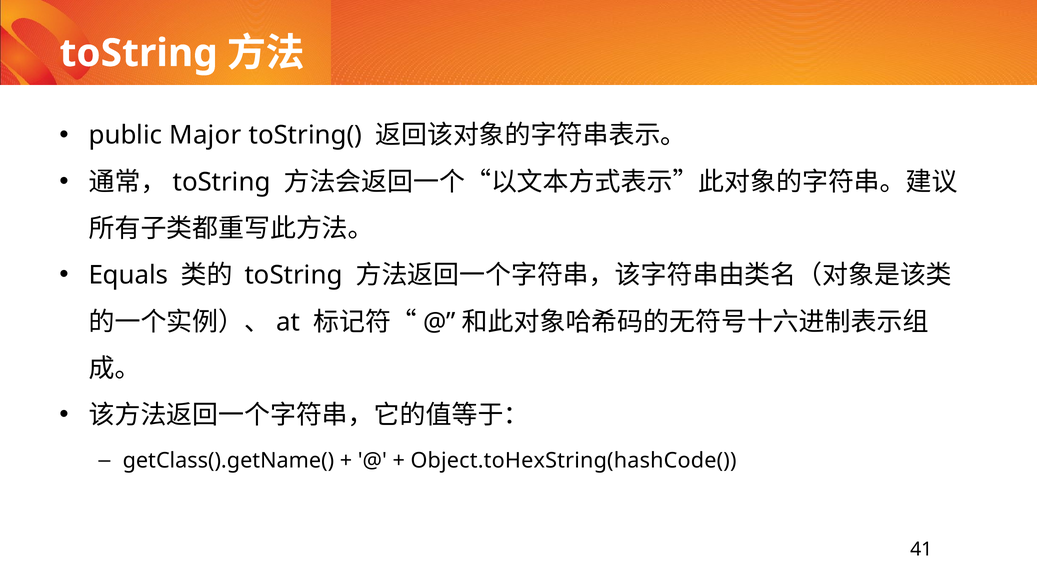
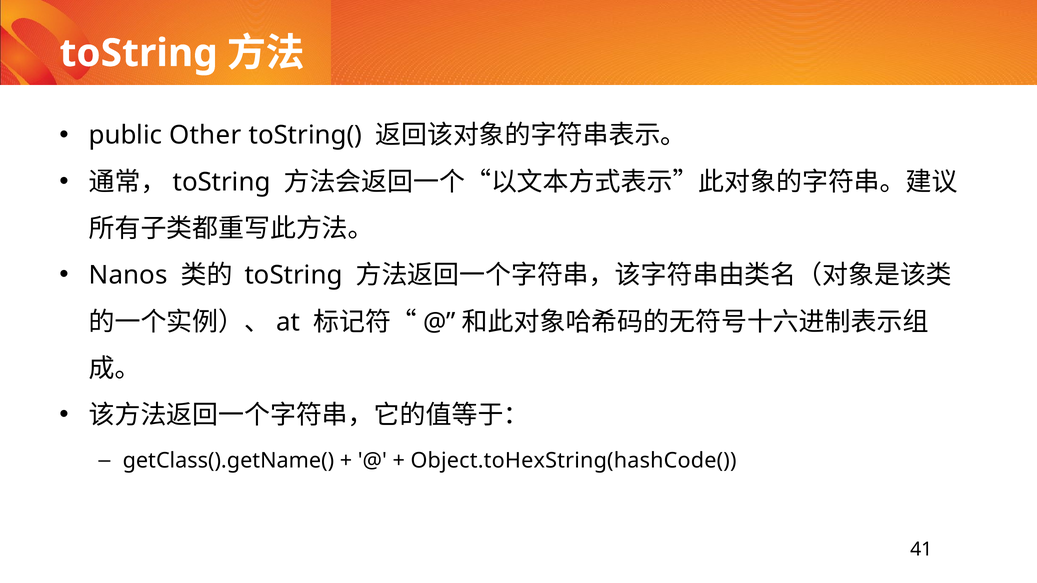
Major: Major -> Other
Equals: Equals -> Nanos
